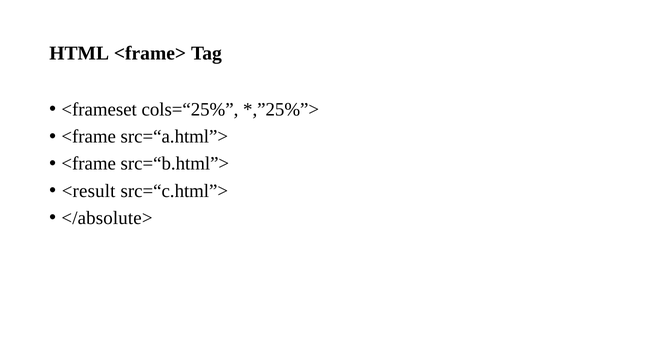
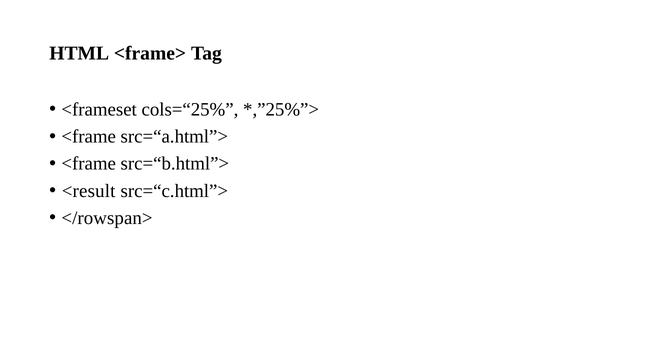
</absolute>: </absolute> -> </rowspan>
